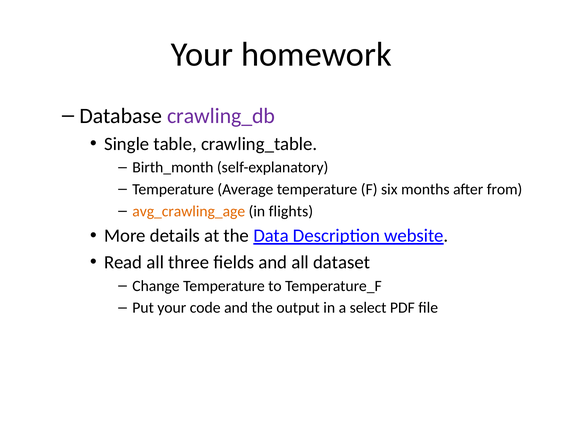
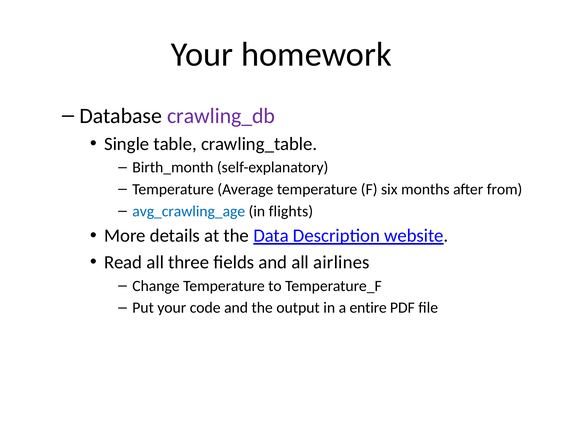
avg_crawling_age colour: orange -> blue
dataset: dataset -> airlines
select: select -> entire
